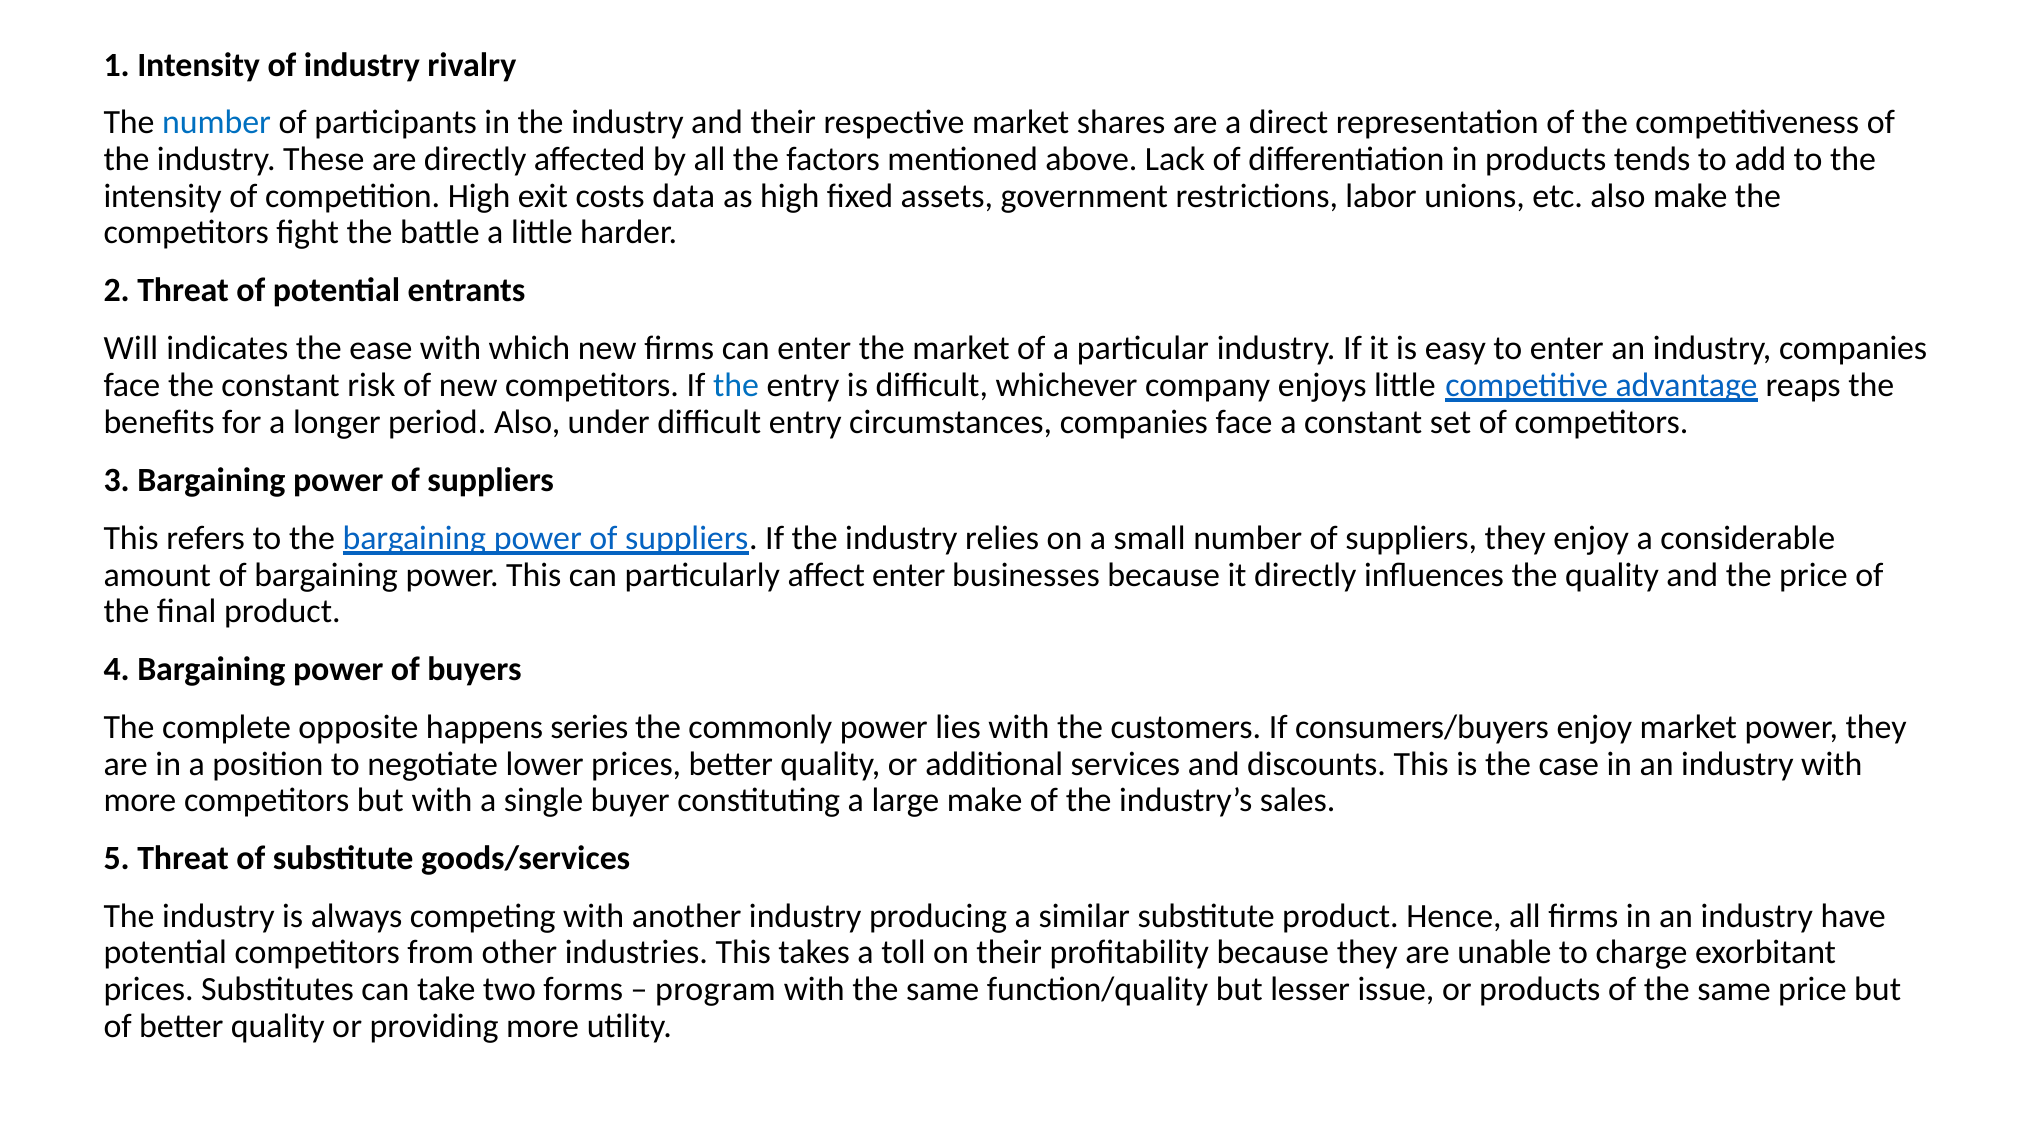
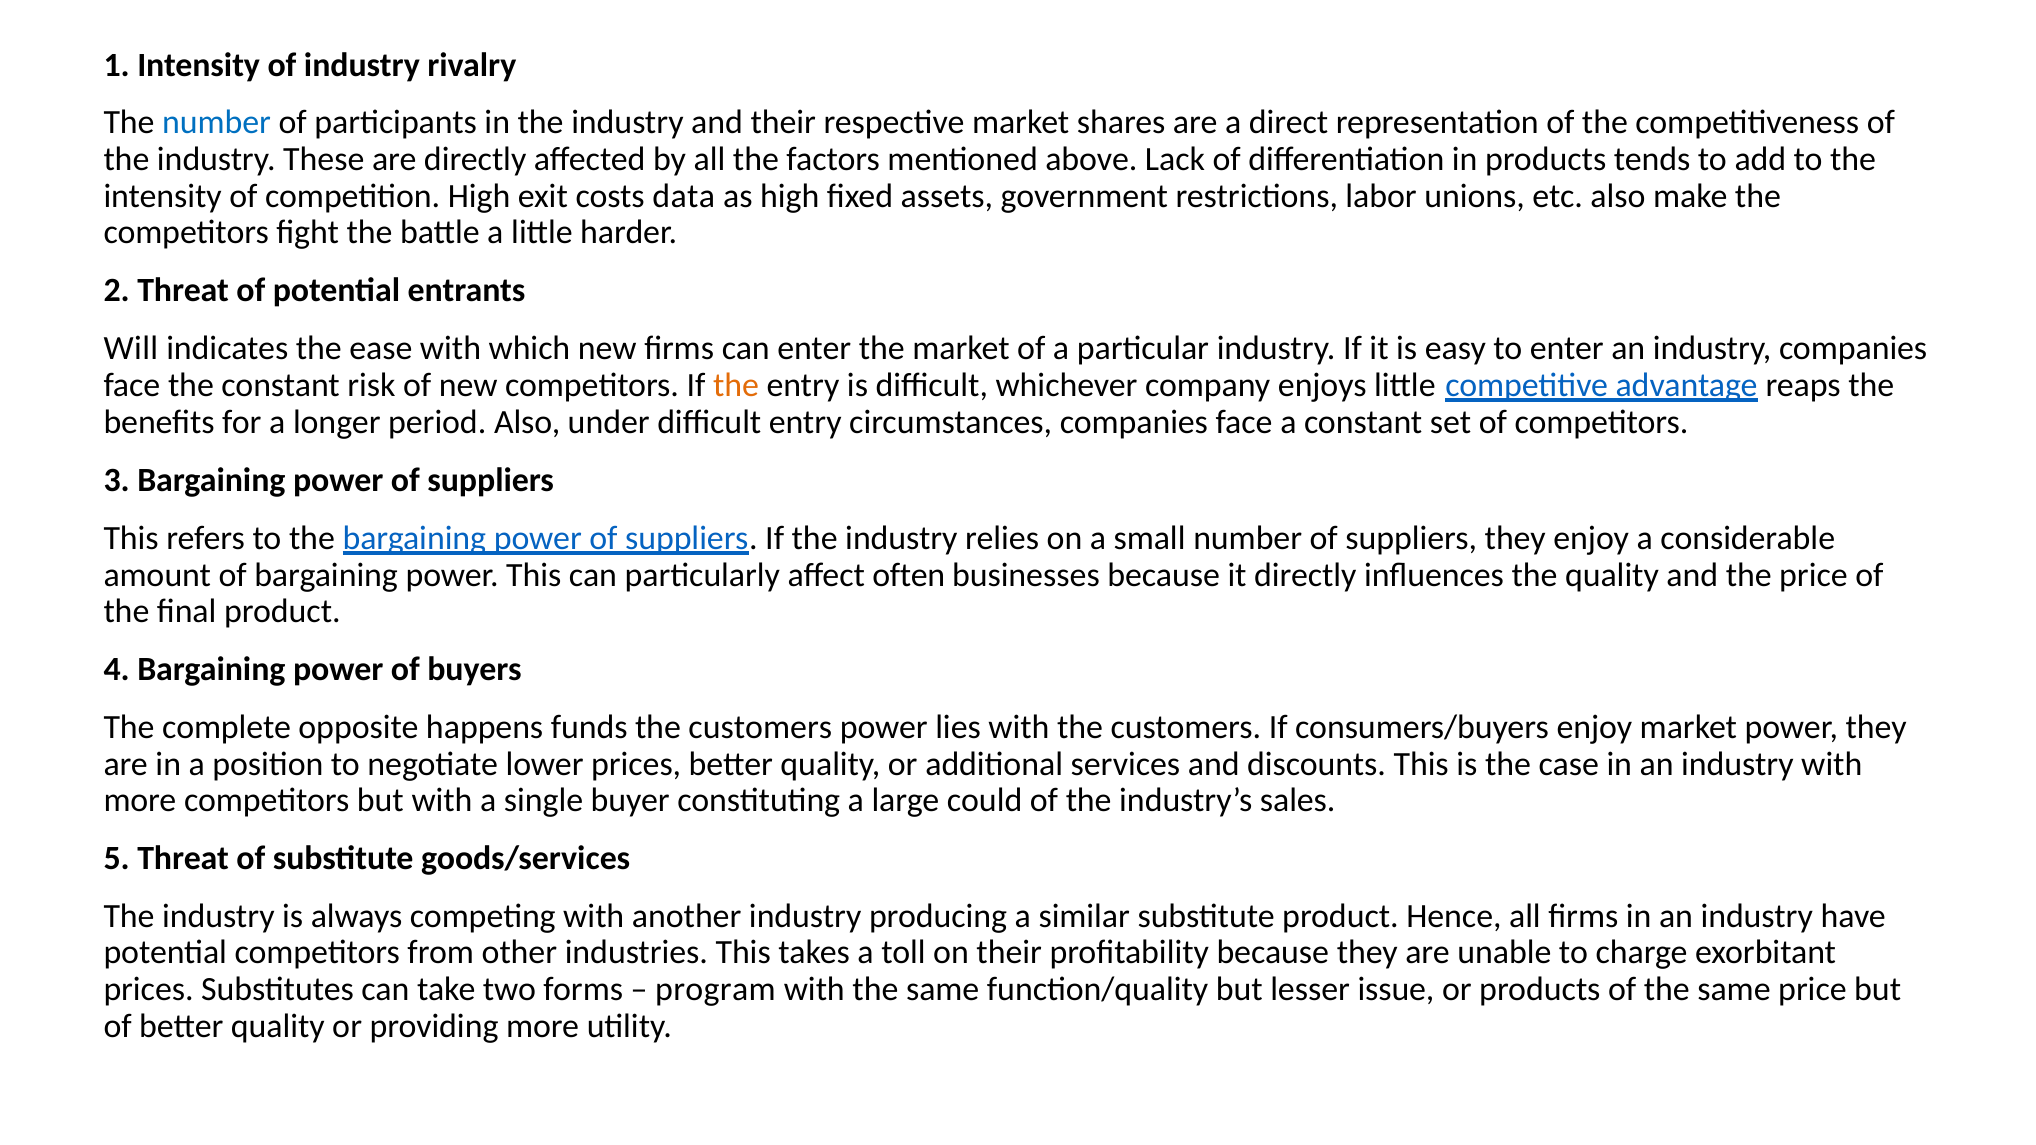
the at (736, 385) colour: blue -> orange
affect enter: enter -> often
series: series -> funds
commonly at (760, 727): commonly -> customers
large make: make -> could
